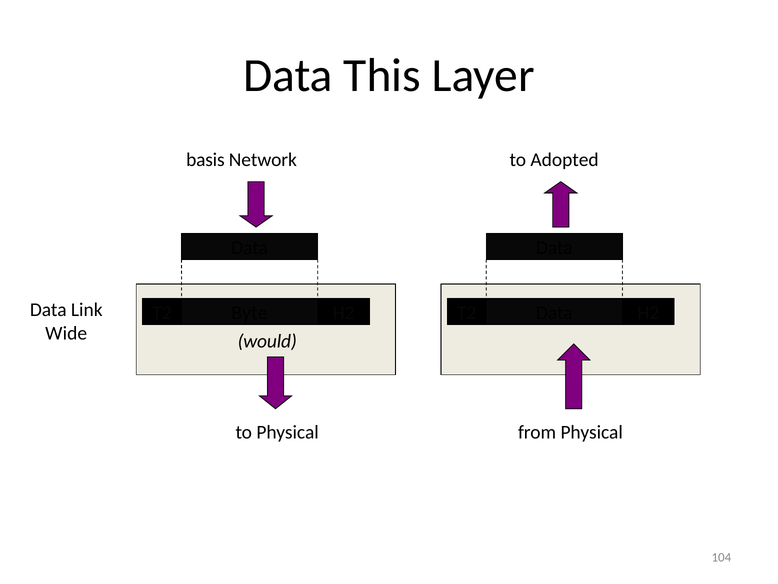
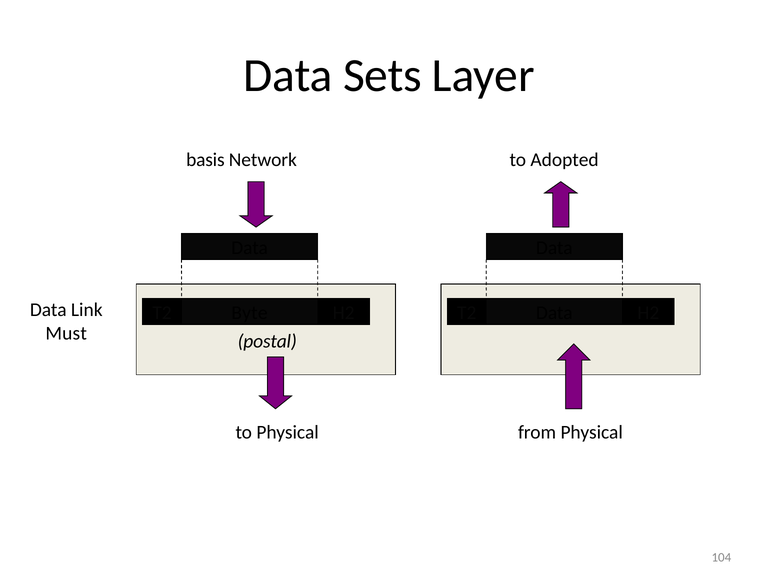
This: This -> Sets
Wide: Wide -> Must
would: would -> postal
